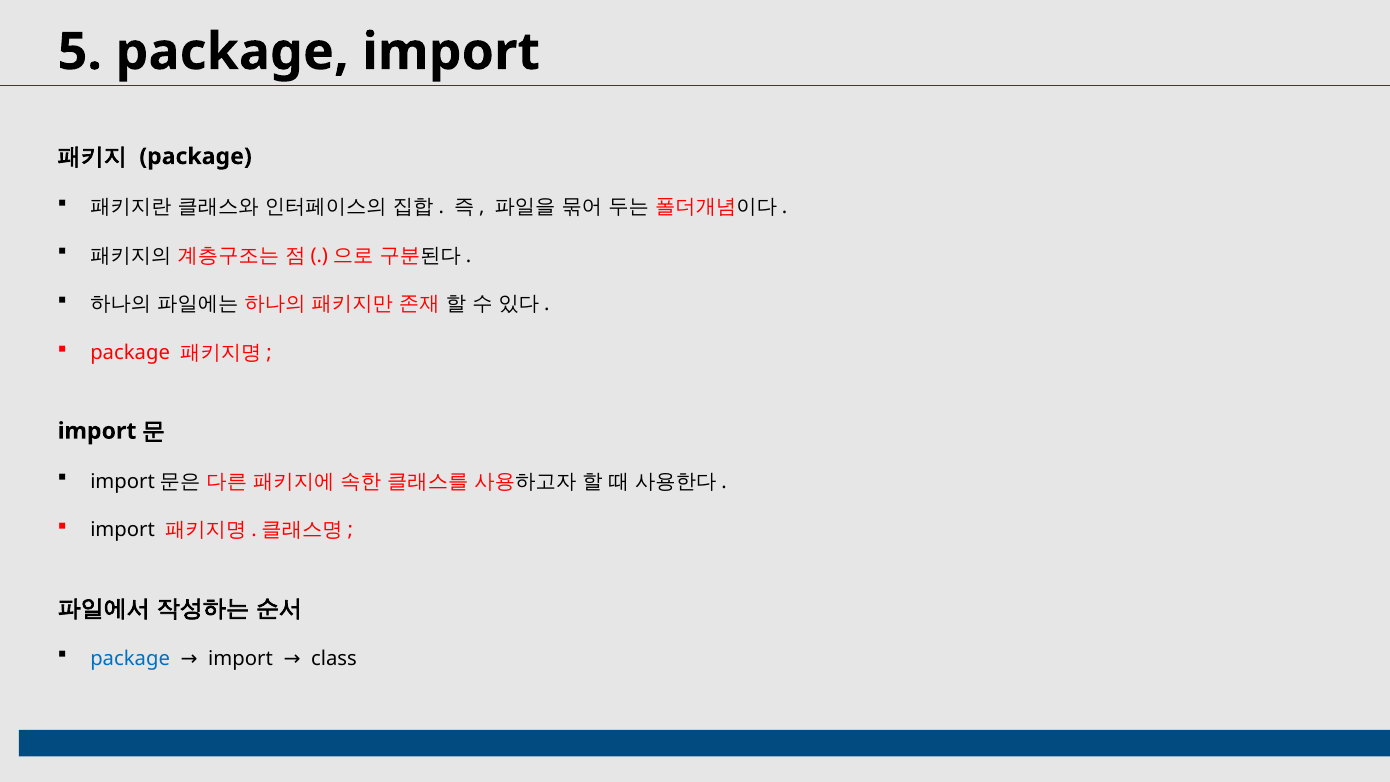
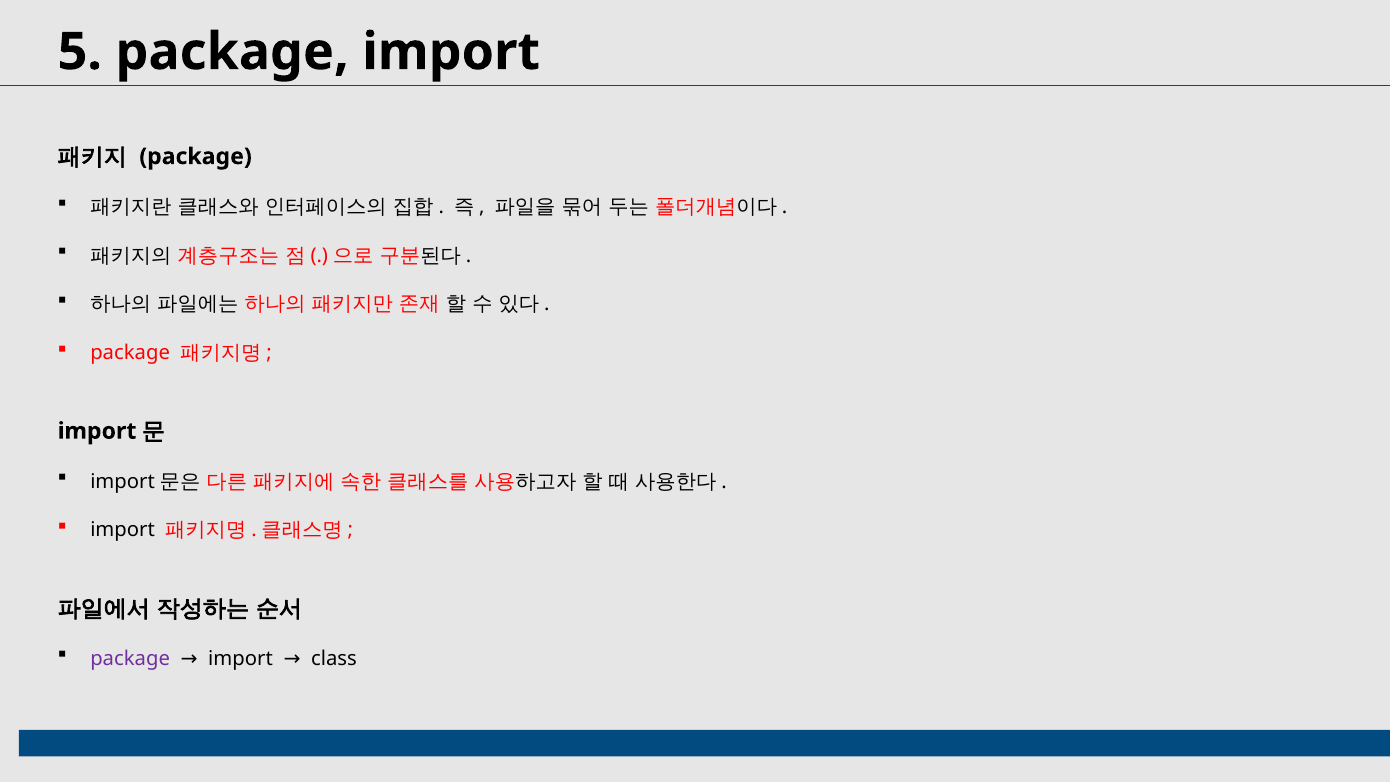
package at (130, 658) colour: blue -> purple
